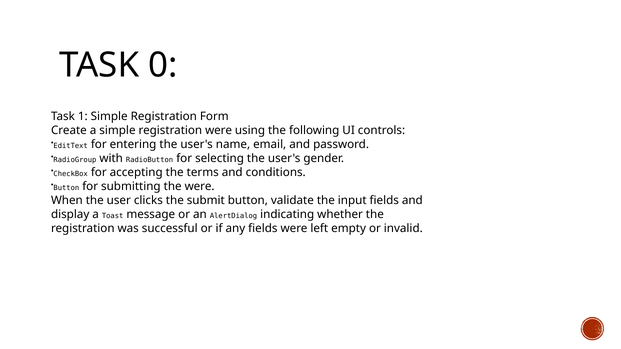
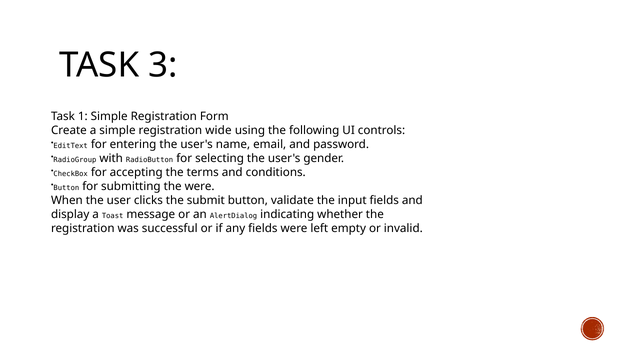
0: 0 -> 3
registration were: were -> wide
